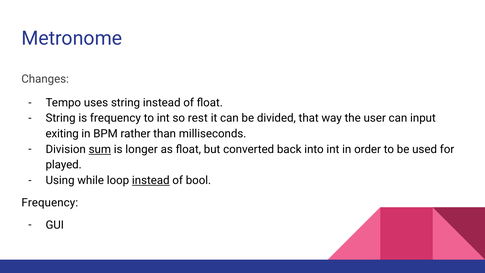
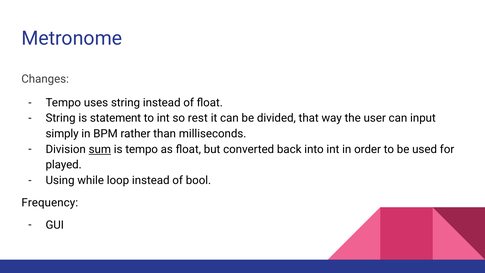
is frequency: frequency -> statement
exiting: exiting -> simply
is longer: longer -> tempo
instead at (151, 180) underline: present -> none
